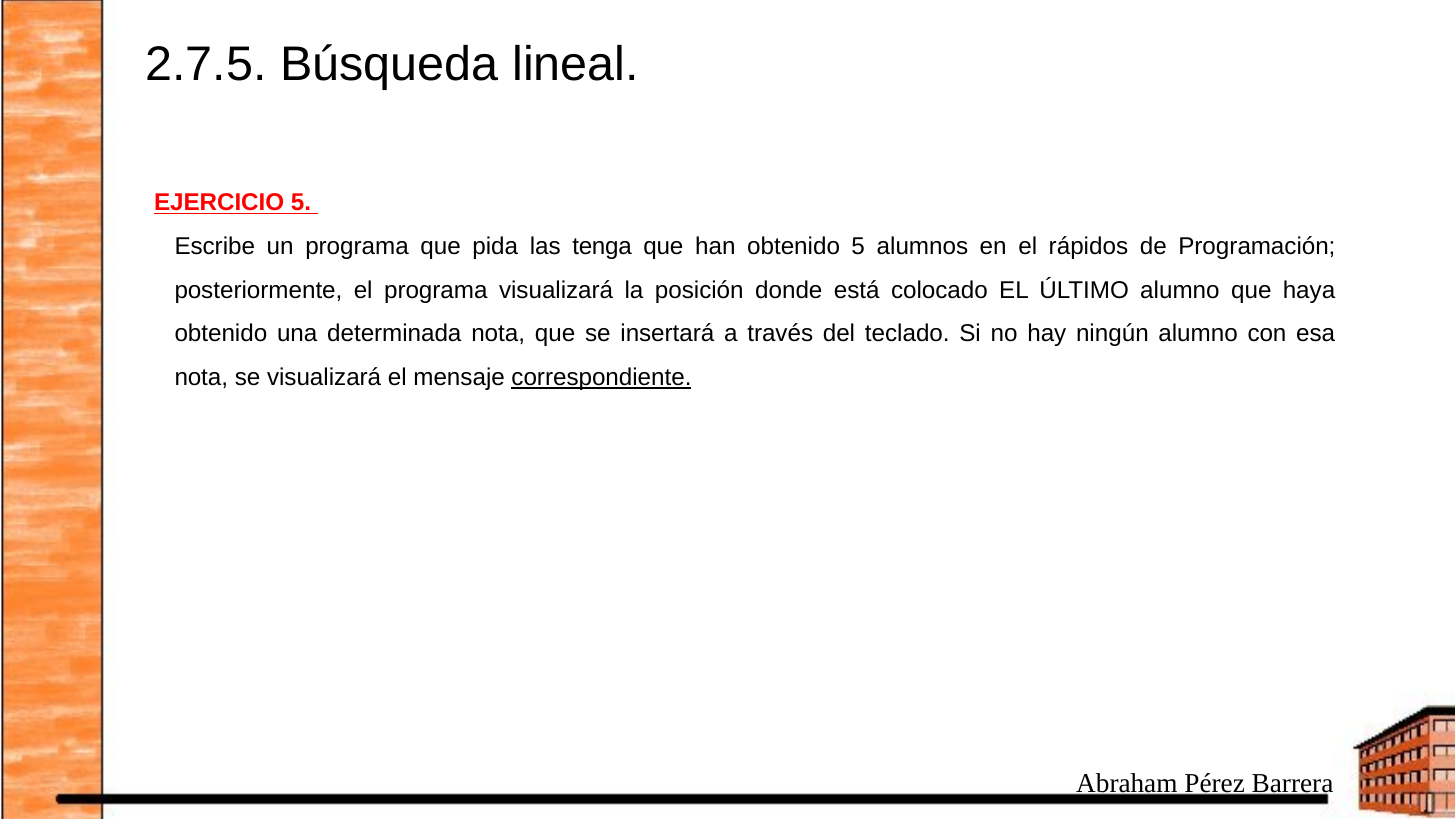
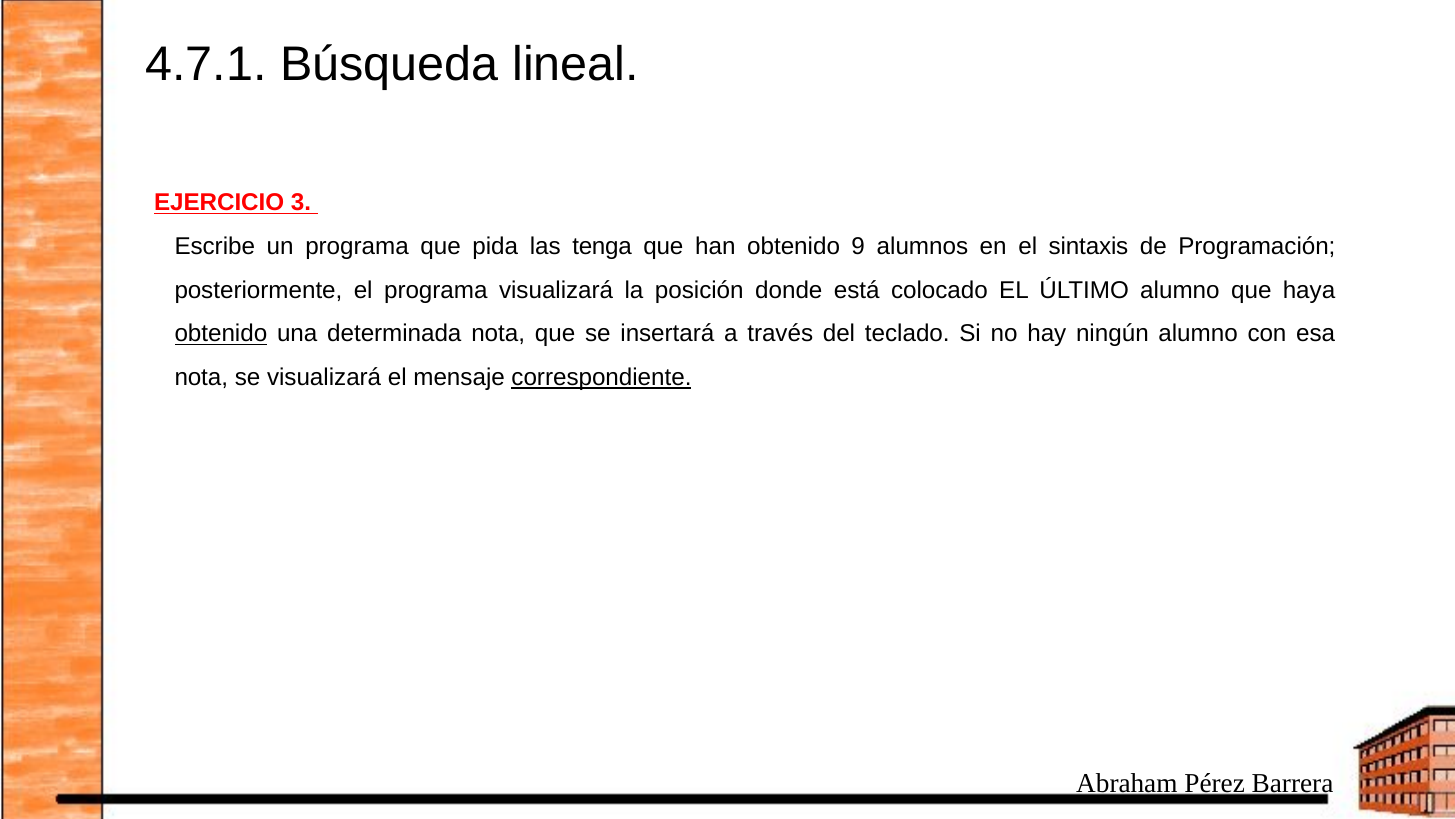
2.7.5: 2.7.5 -> 4.7.1
EJERCICIO 5: 5 -> 3
obtenido 5: 5 -> 9
rápidos: rápidos -> sintaxis
obtenido at (221, 334) underline: none -> present
